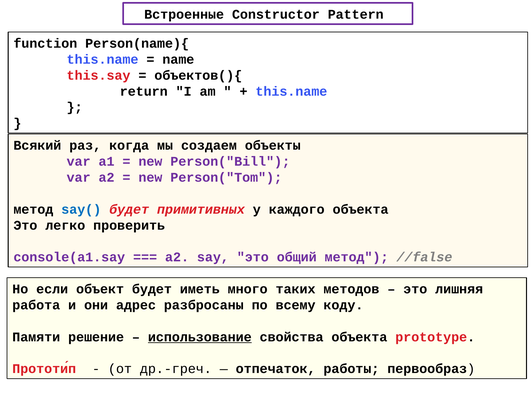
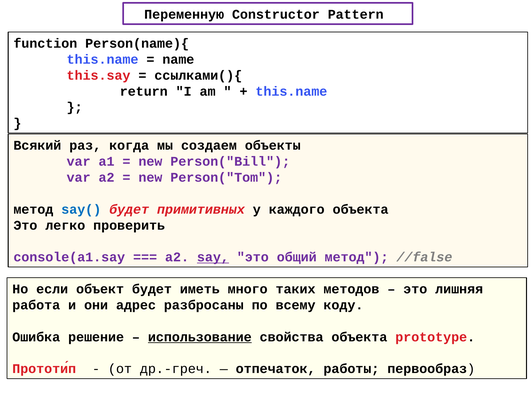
Встроенные: Встроенные -> Переменную
объектов(){: объектов(){ -> ссылками(){
say underline: none -> present
Памяти: Памяти -> Ошибка
